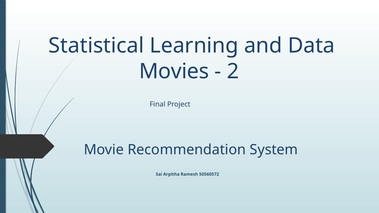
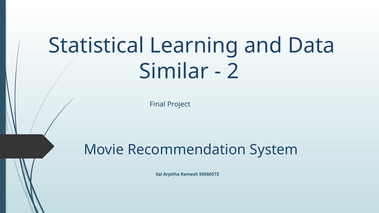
Movies: Movies -> Similar
